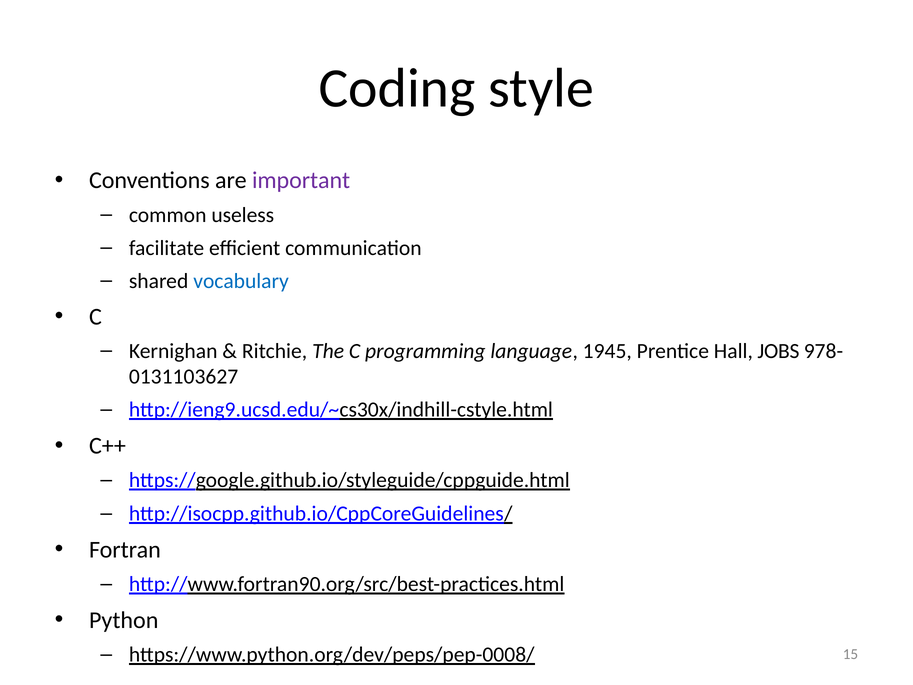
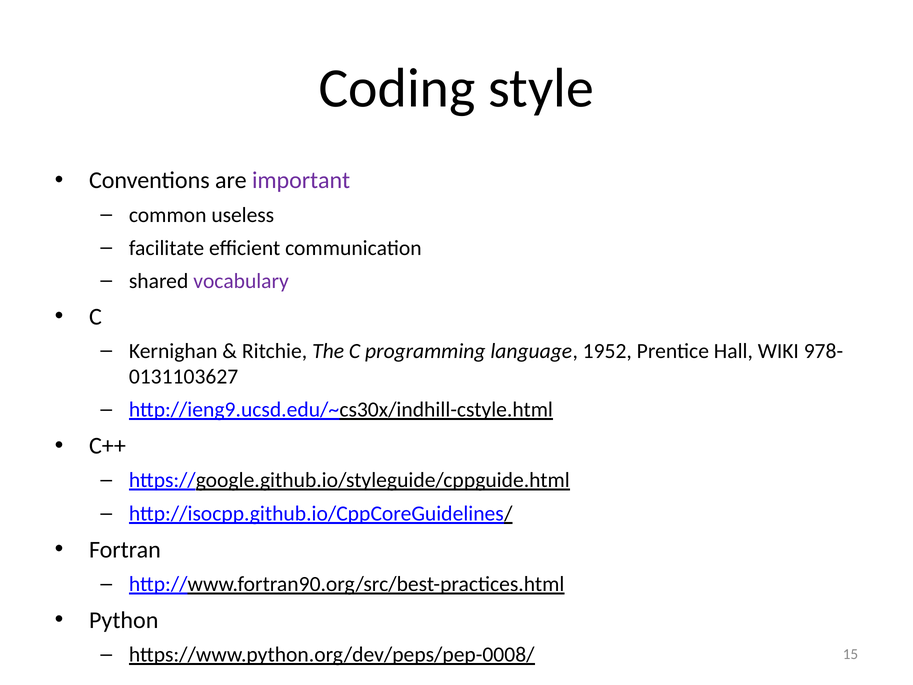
vocabulary colour: blue -> purple
1945: 1945 -> 1952
JOBS: JOBS -> WIKI
